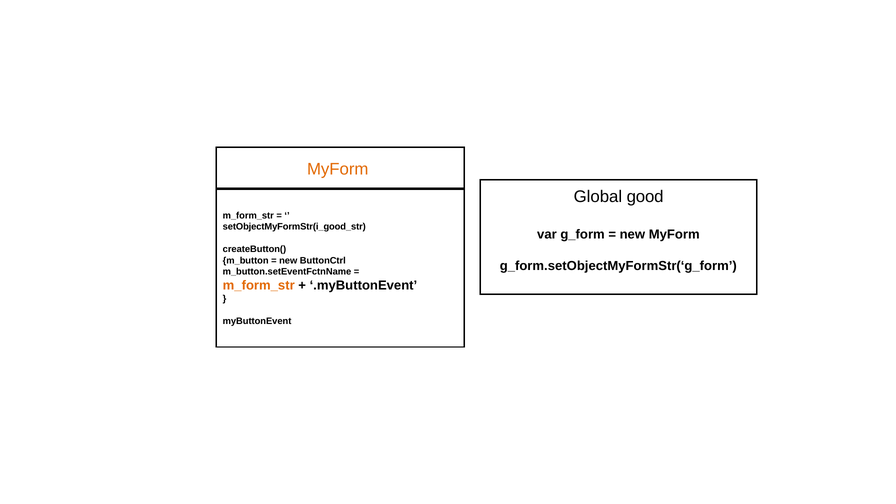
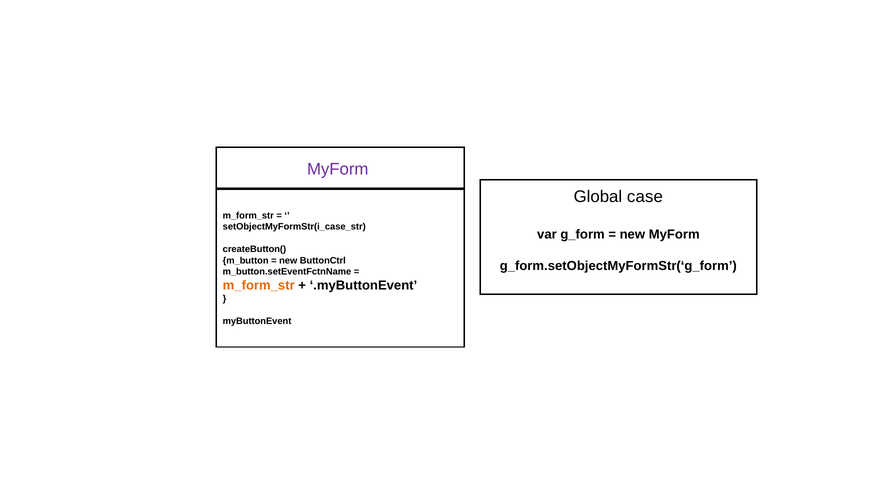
MyForm at (338, 169) colour: orange -> purple
good: good -> case
setObjectMyFormStr(i_good_str: setObjectMyFormStr(i_good_str -> setObjectMyFormStr(i_case_str
